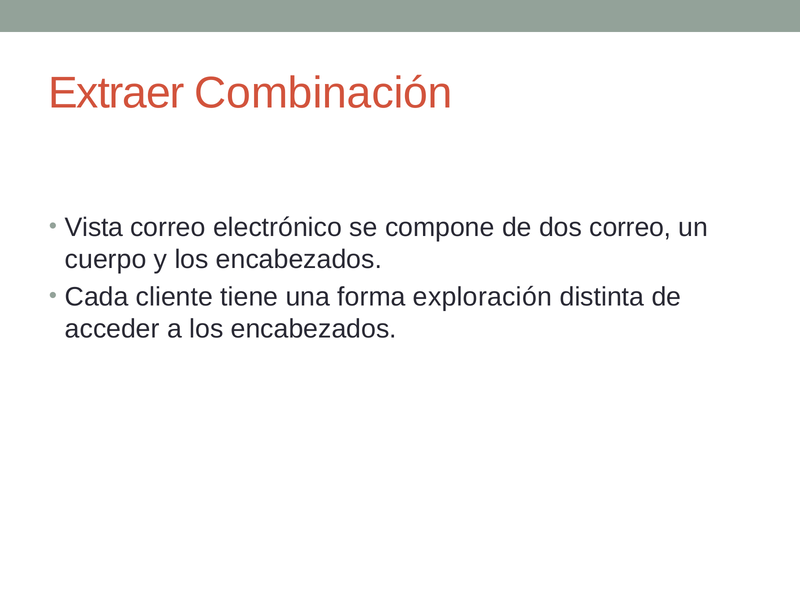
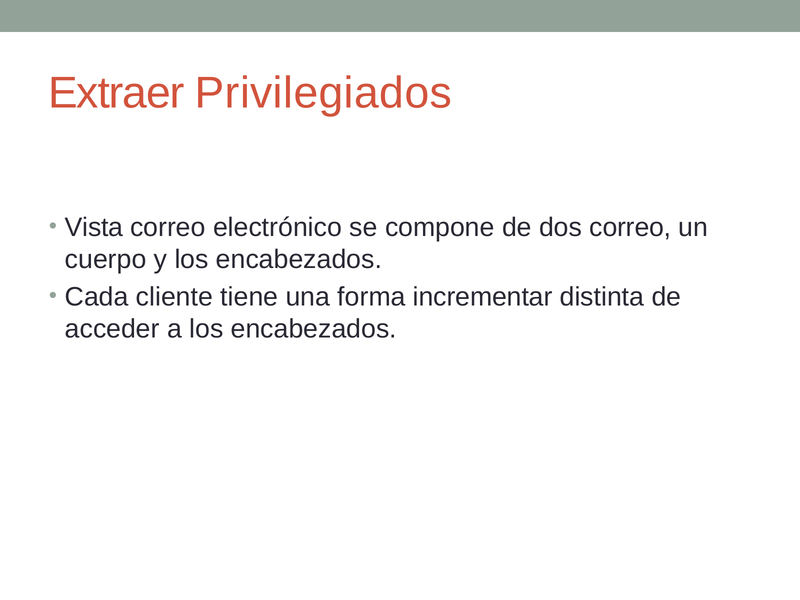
Combinación: Combinación -> Privilegiados
exploración: exploración -> incrementar
